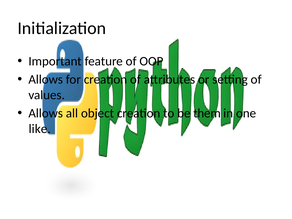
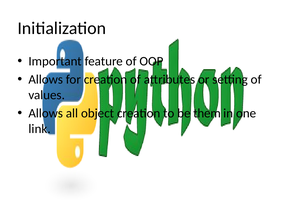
like: like -> link
